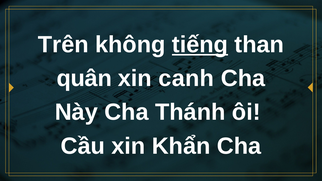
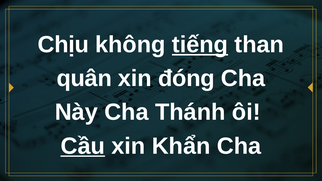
Trên: Trên -> Chịu
canh: canh -> đóng
Cầu underline: none -> present
